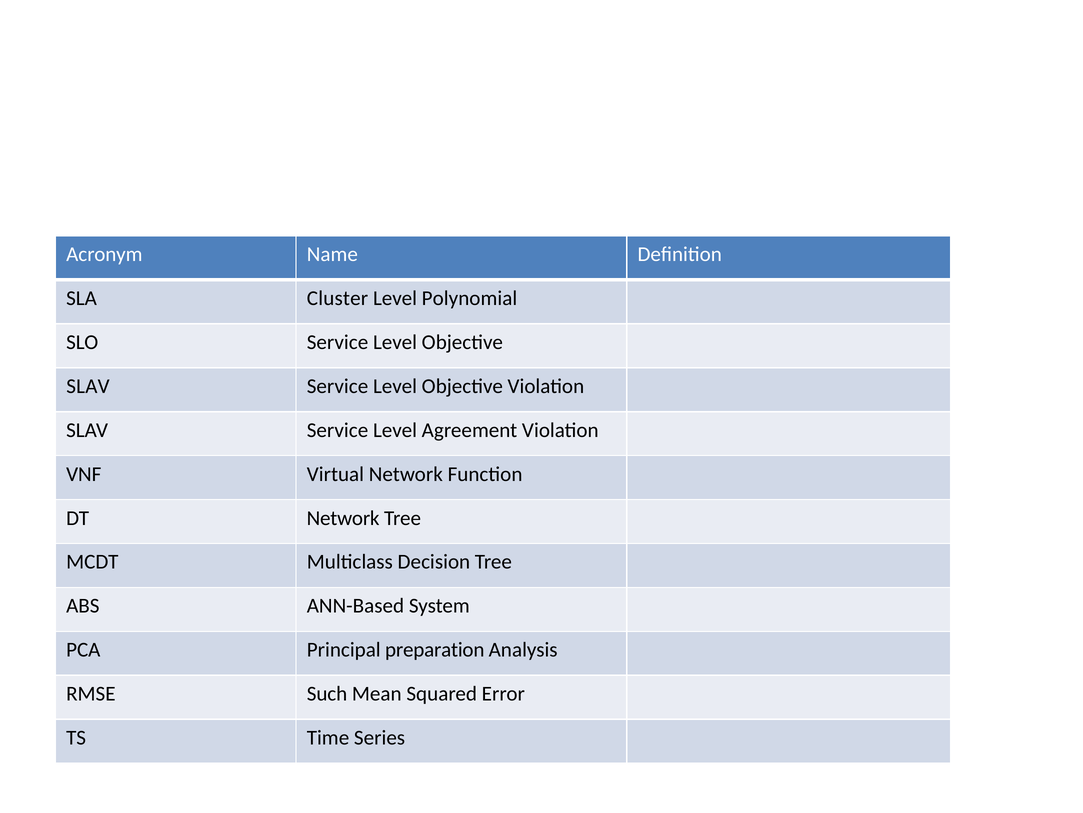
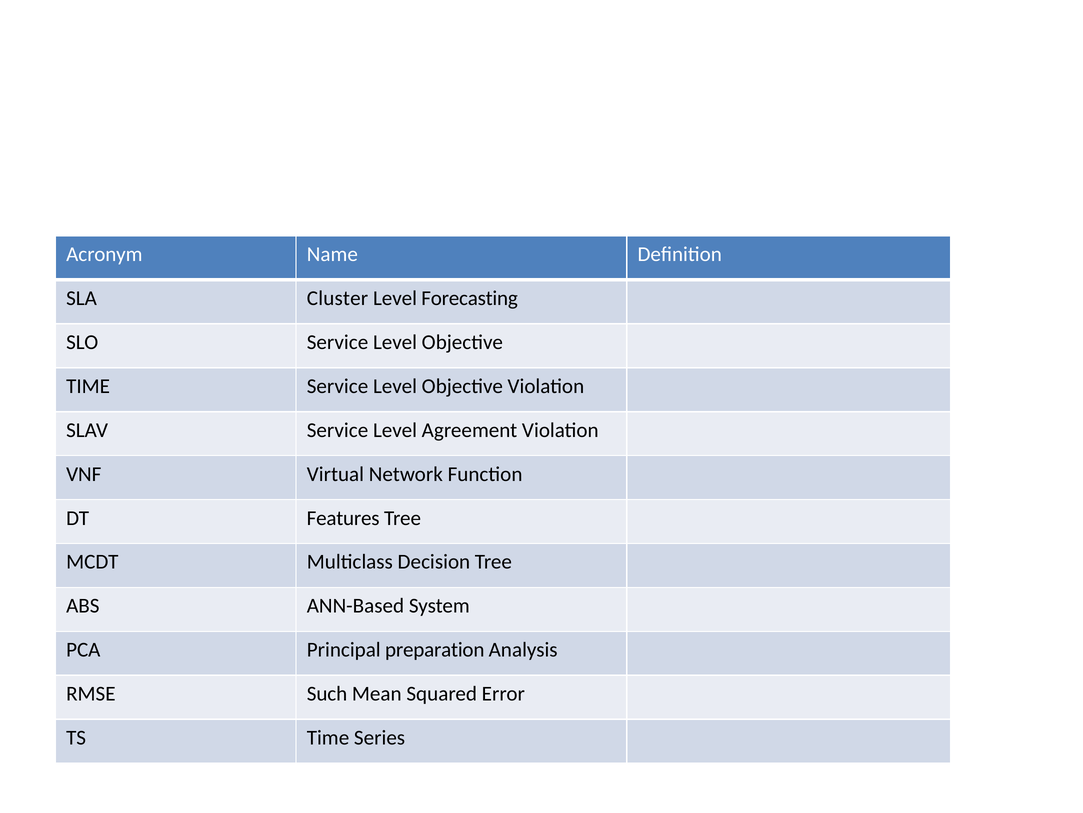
Polynomial: Polynomial -> Forecasting
SLAV at (88, 386): SLAV -> TIME
DT Network: Network -> Features
